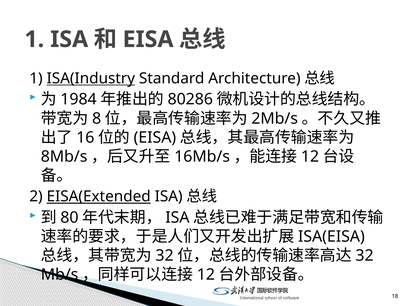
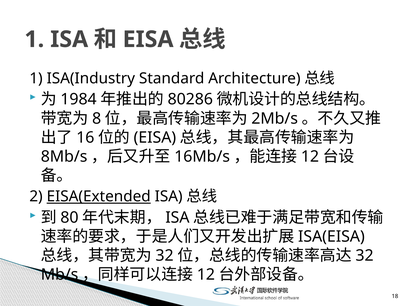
ISA(Industry underline: present -> none
